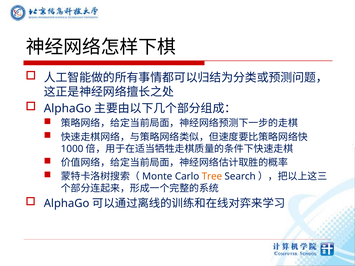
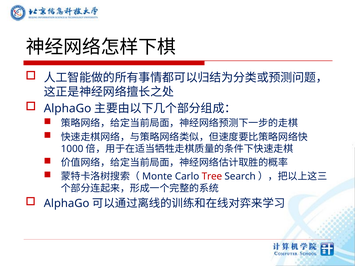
Tree colour: orange -> red
